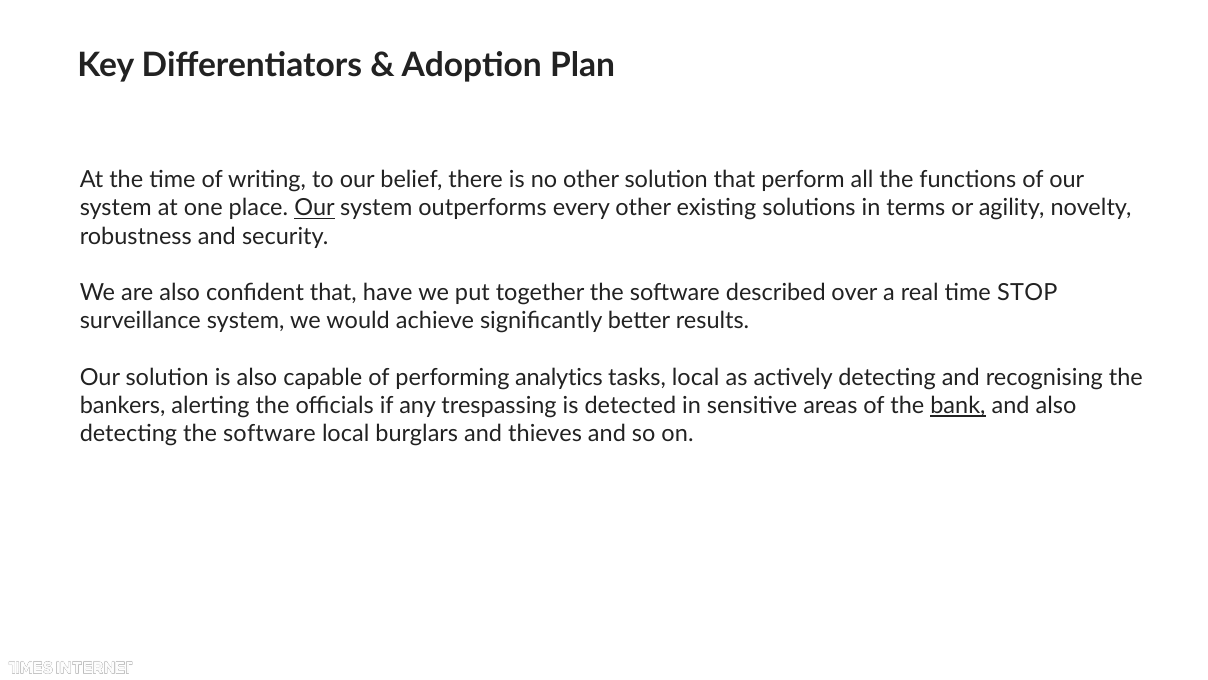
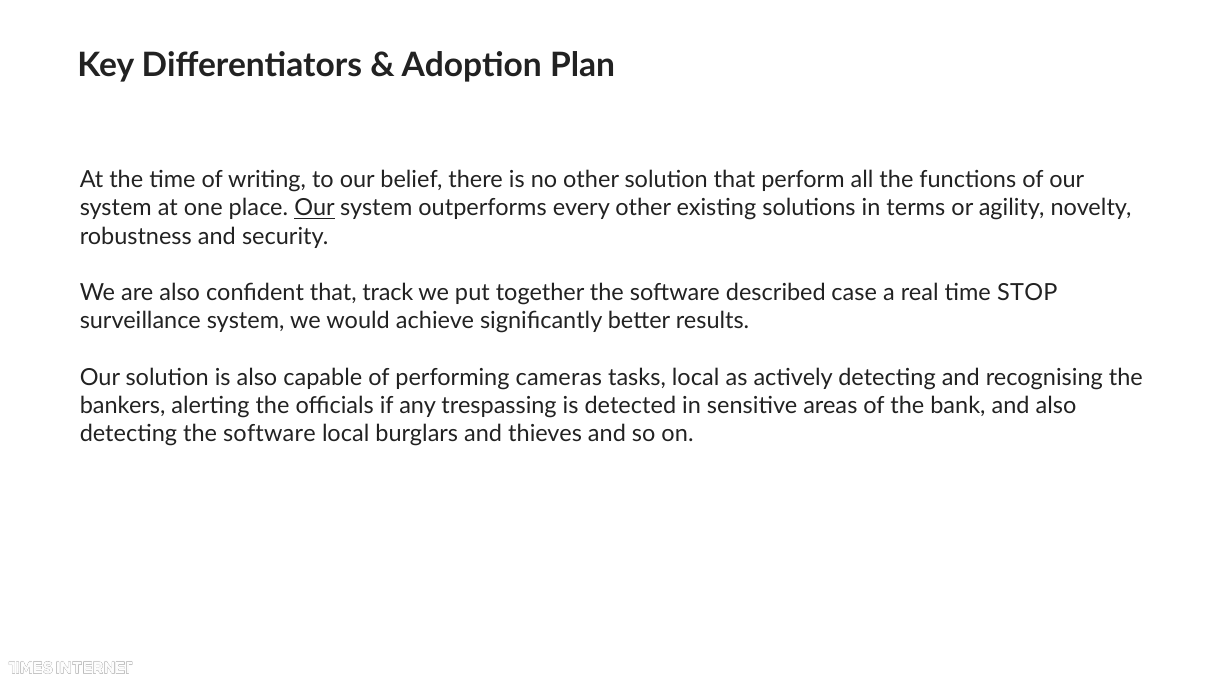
have: have -> track
over: over -> case
analytics: analytics -> cameras
bank underline: present -> none
